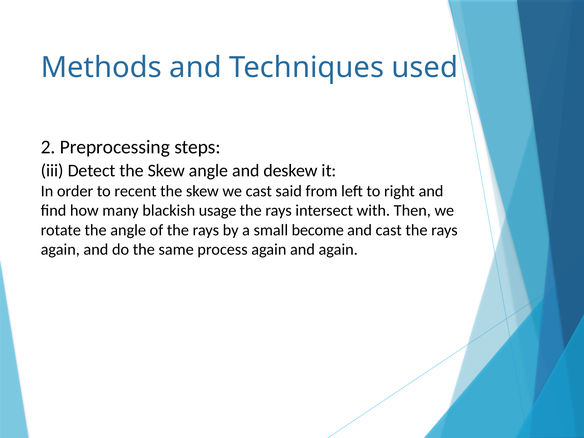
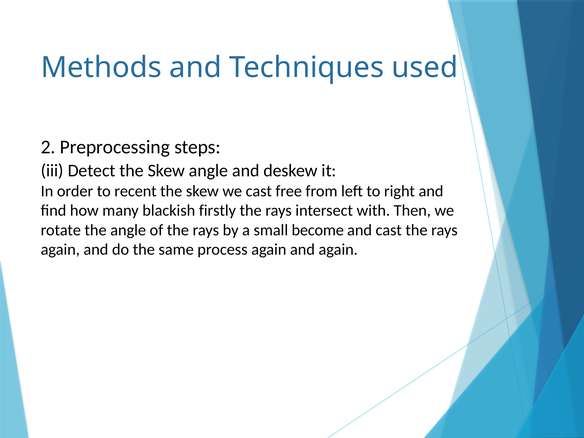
said: said -> free
usage: usage -> firstly
